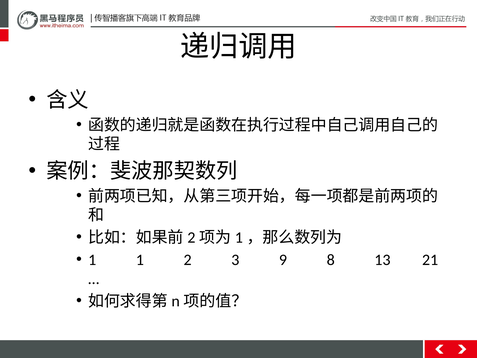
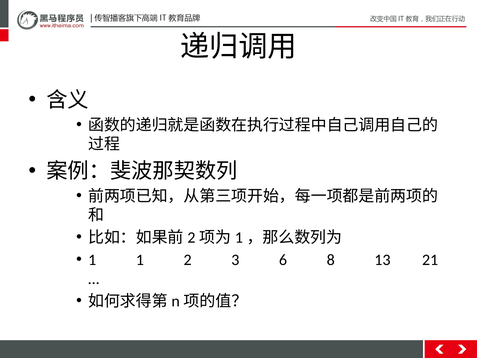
9: 9 -> 6
